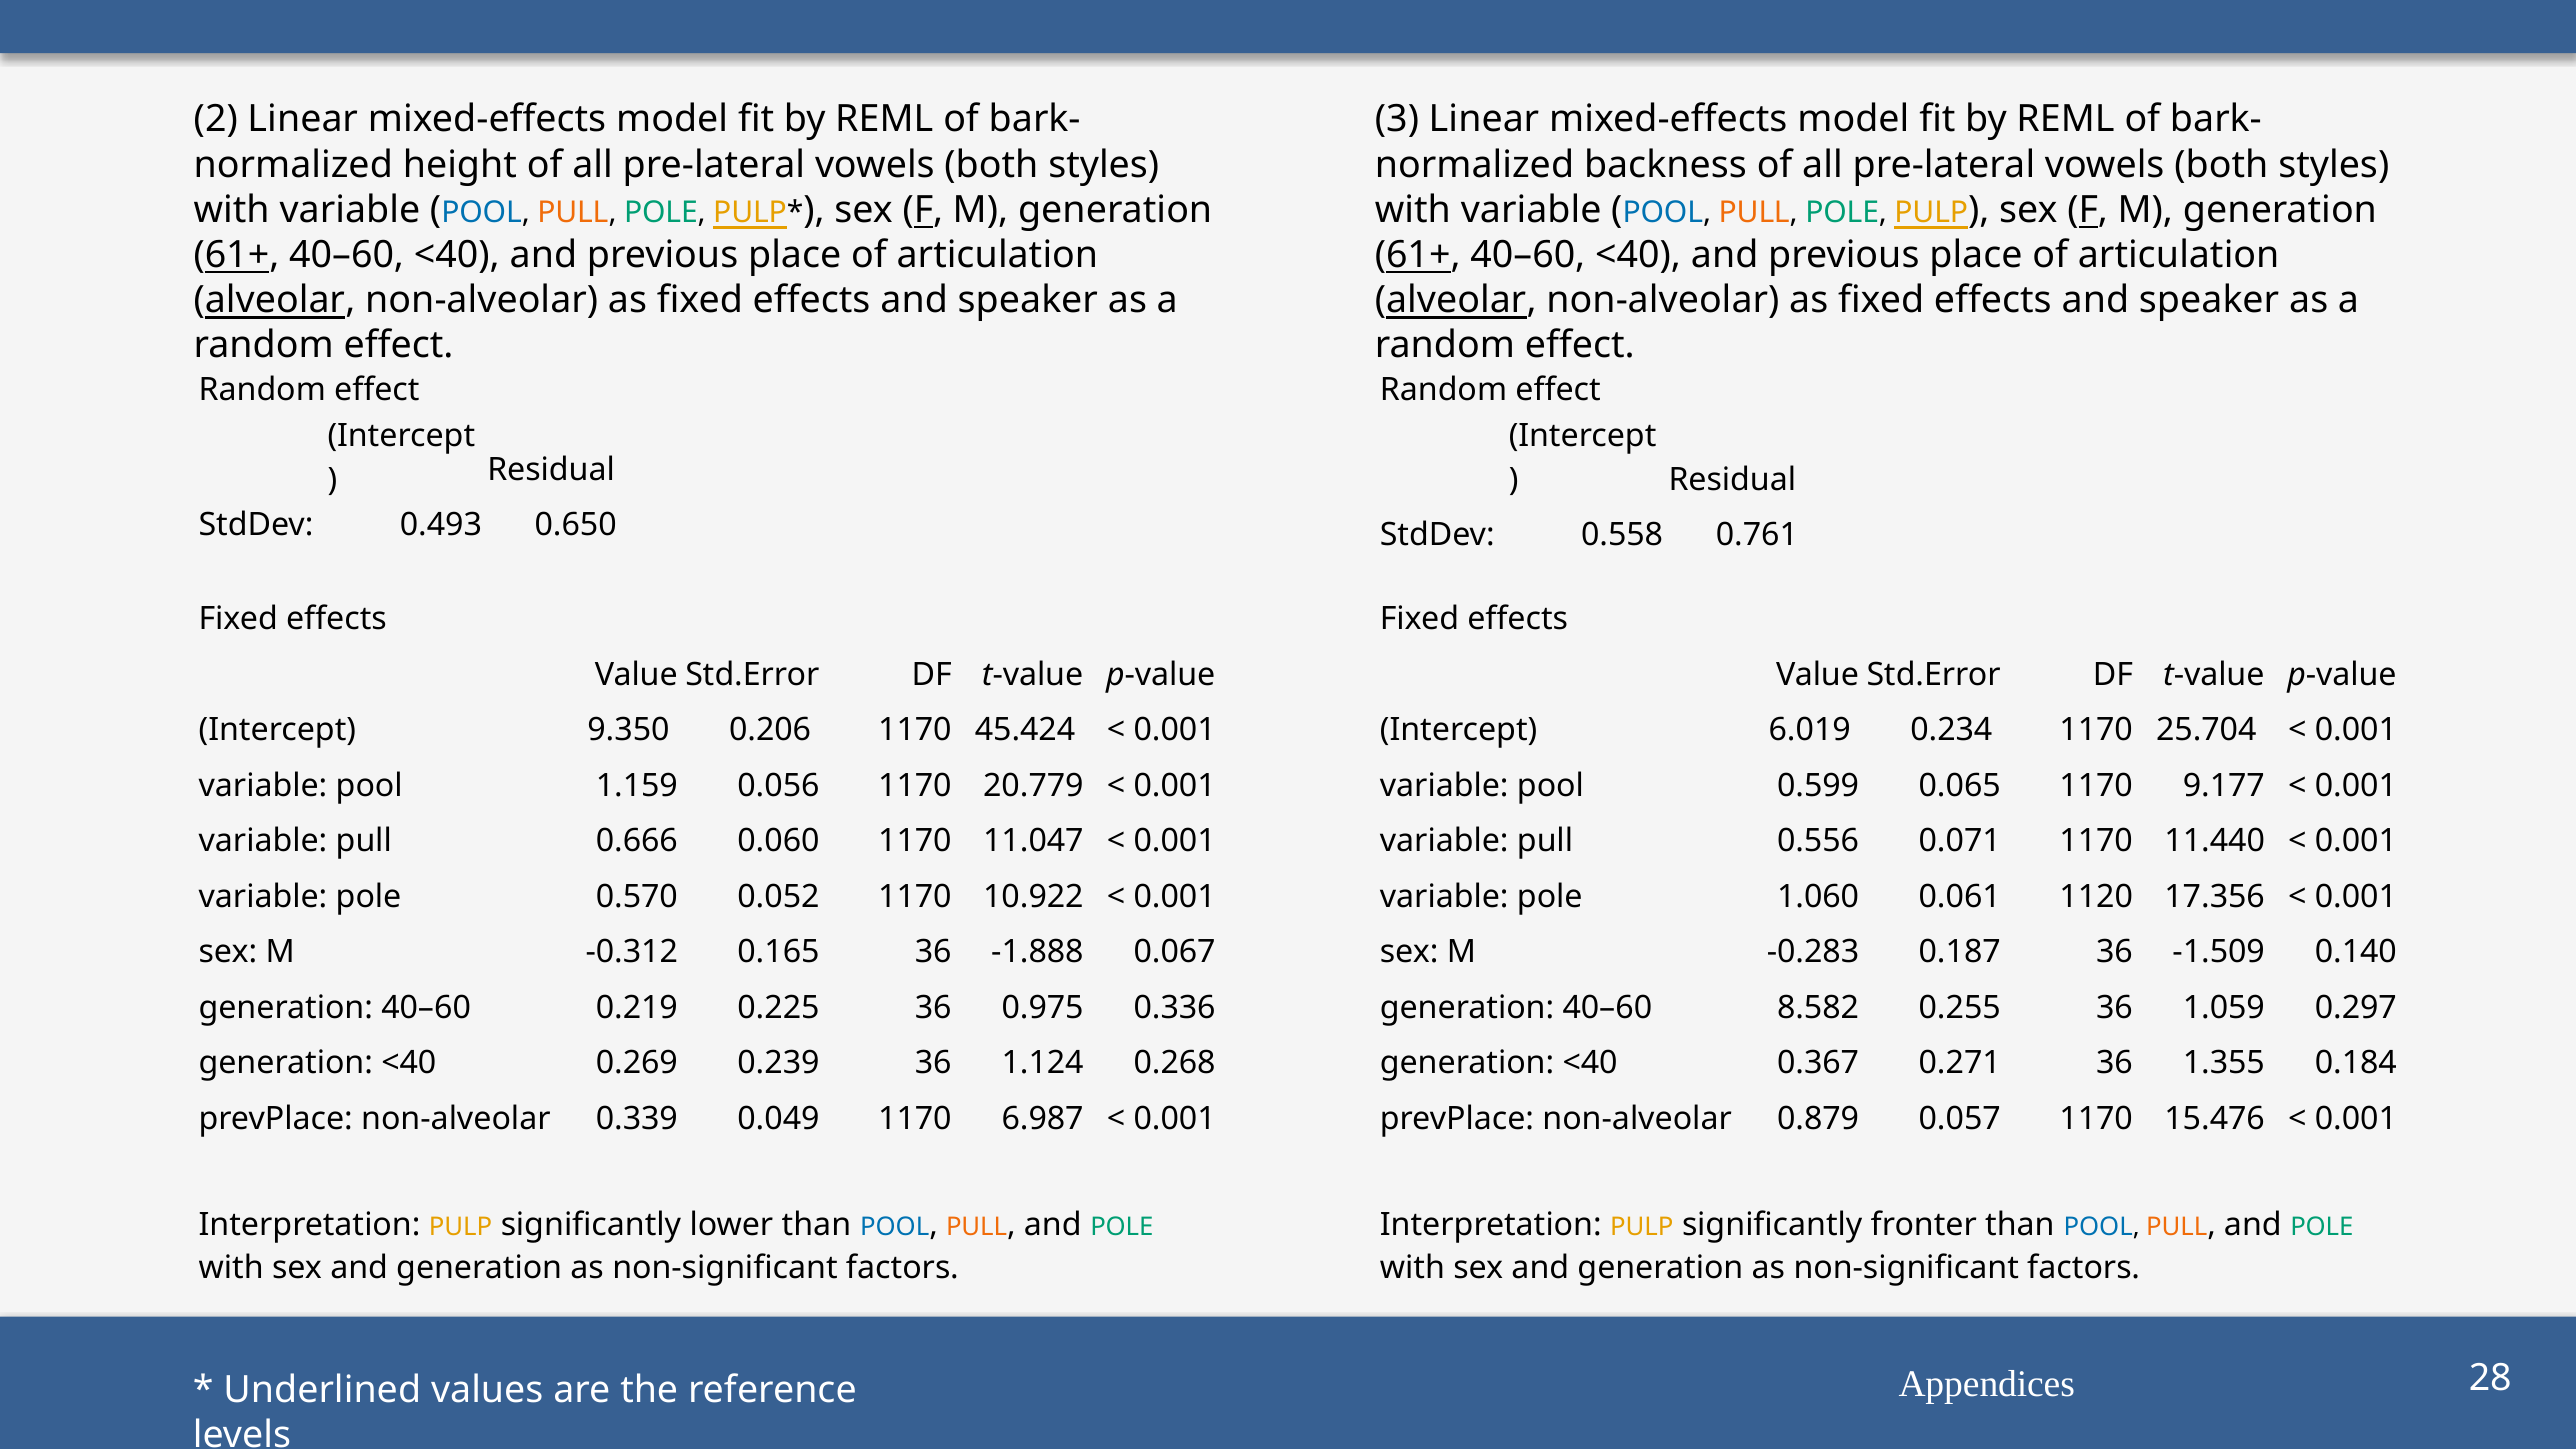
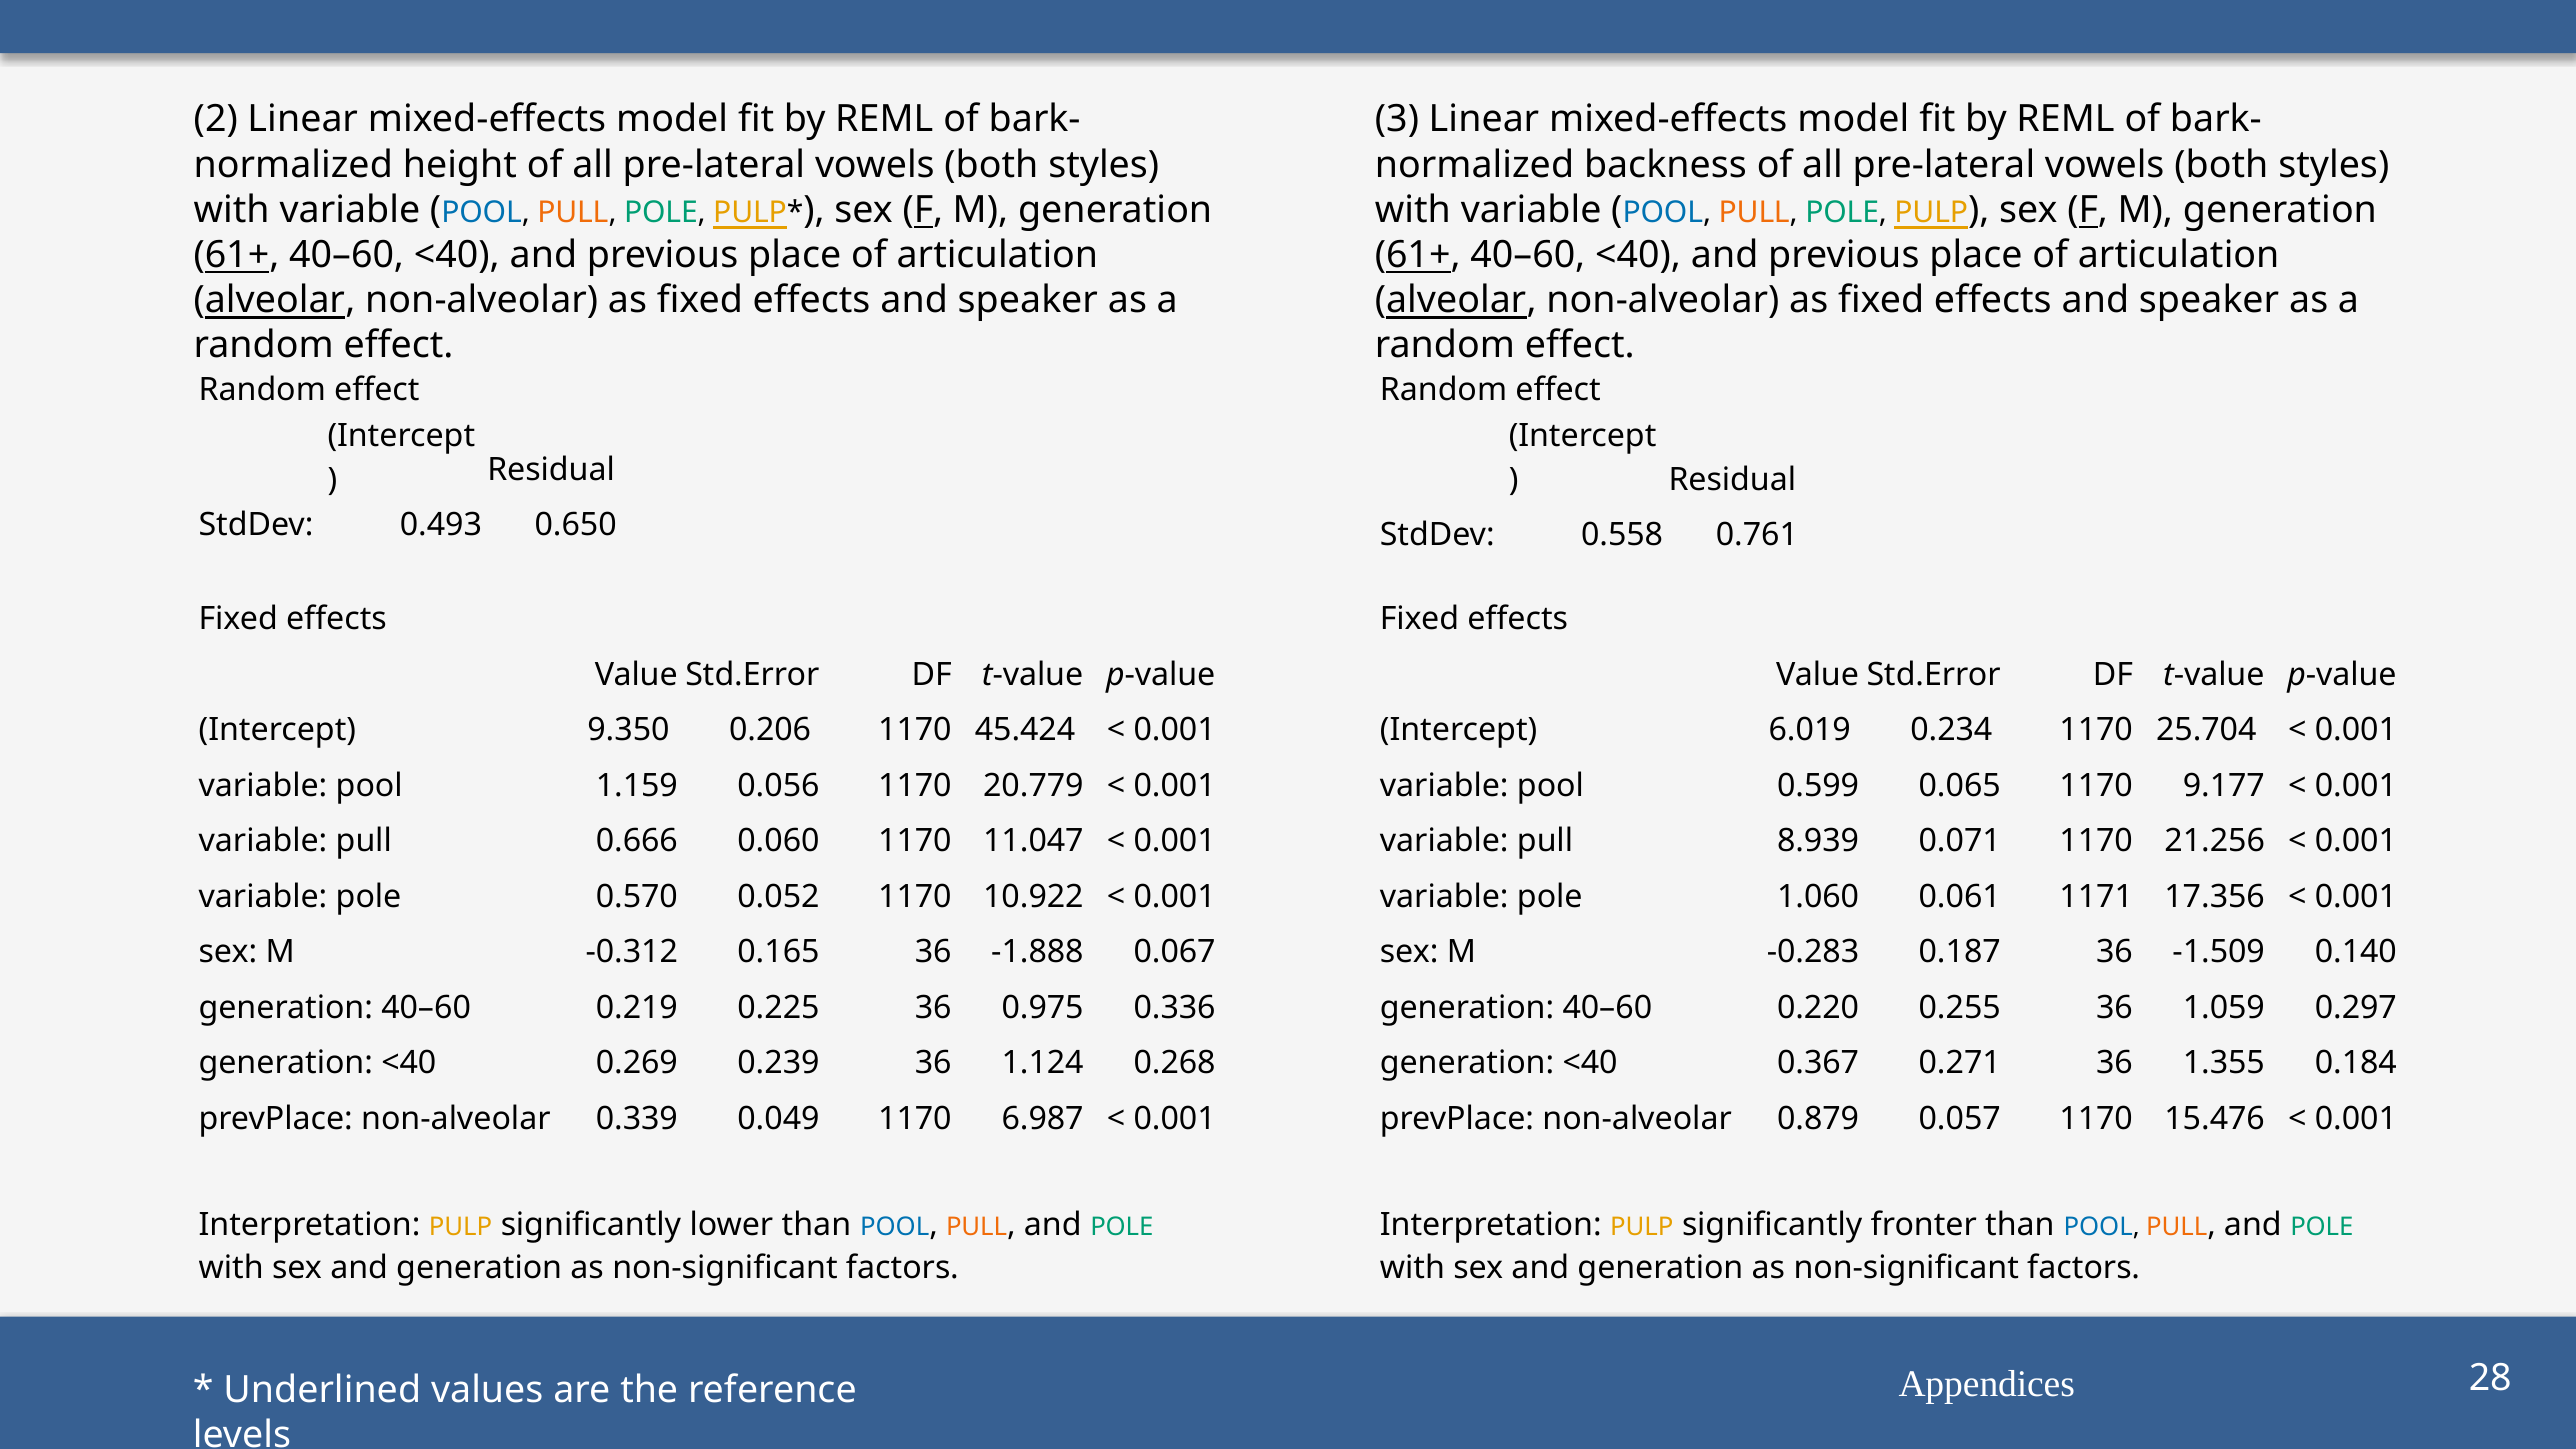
0.556: 0.556 -> 8.939
11.440: 11.440 -> 21.256
1120: 1120 -> 1171
8.582: 8.582 -> 0.220
